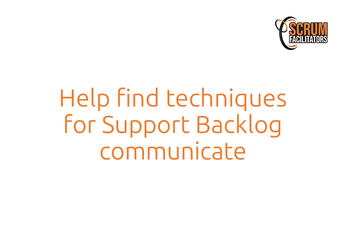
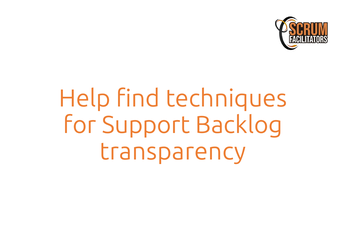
communicate: communicate -> transparency
